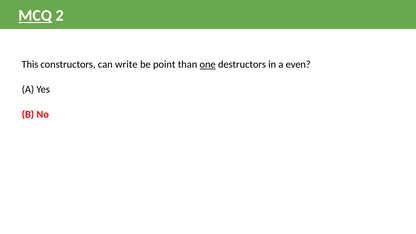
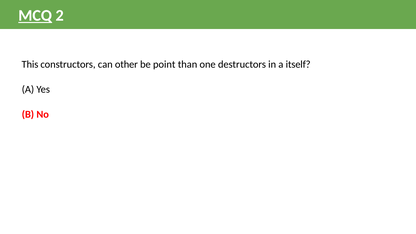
write: write -> other
one underline: present -> none
even: even -> itself
